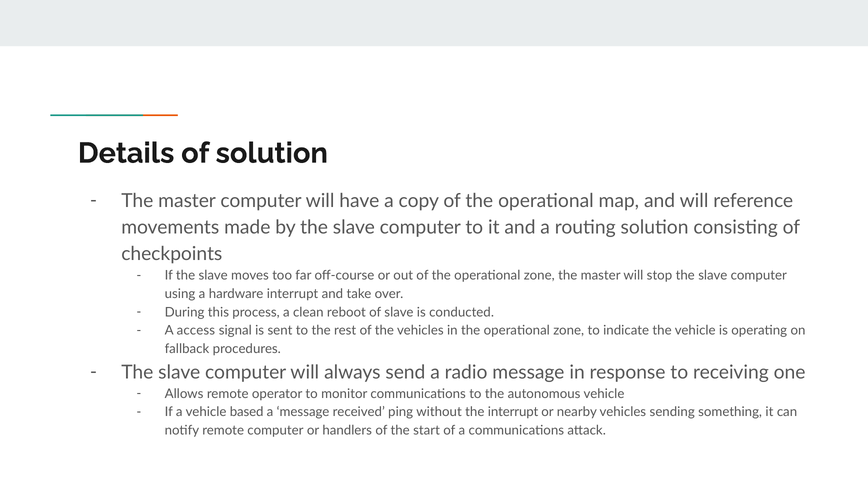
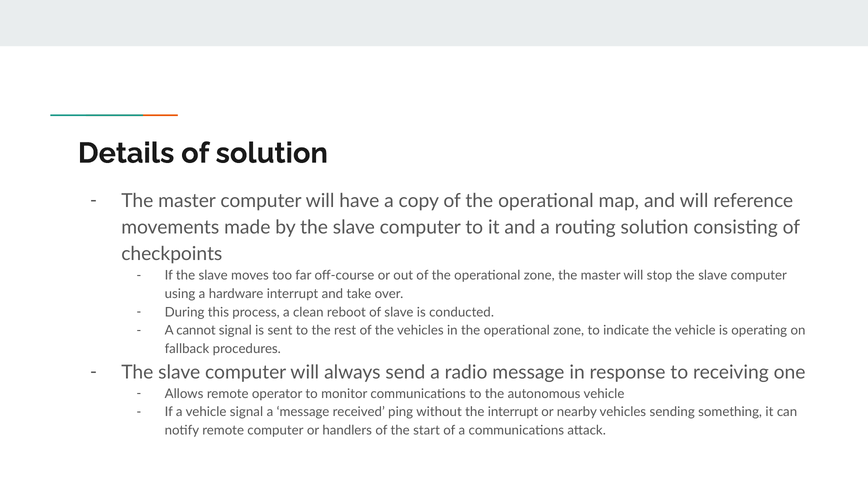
access: access -> cannot
vehicle based: based -> signal
